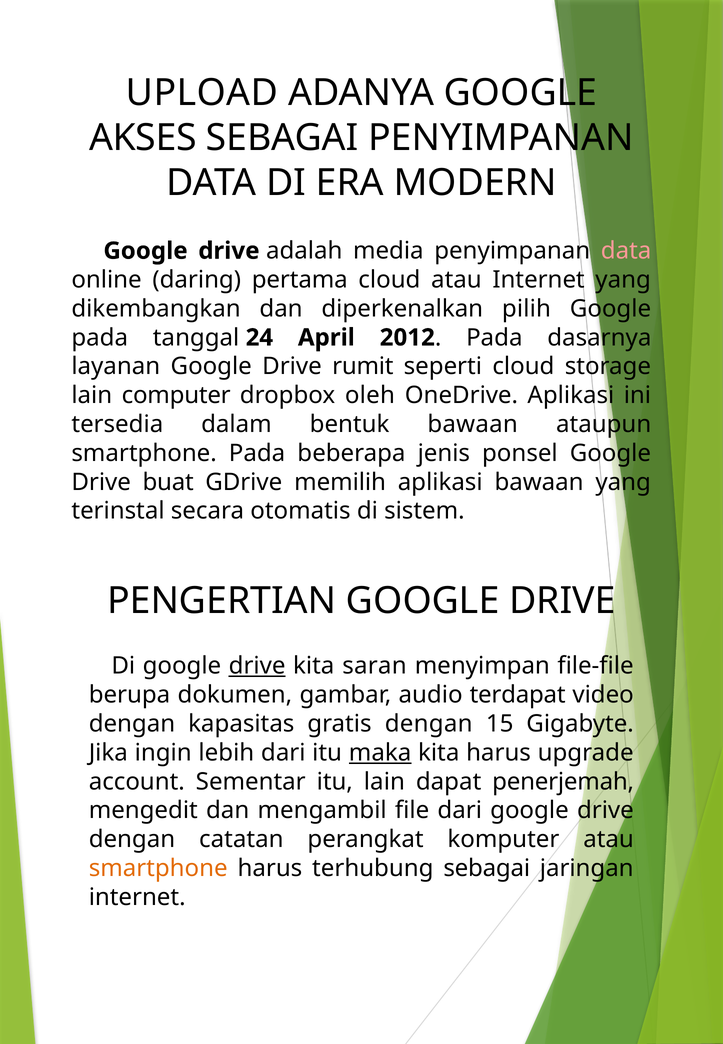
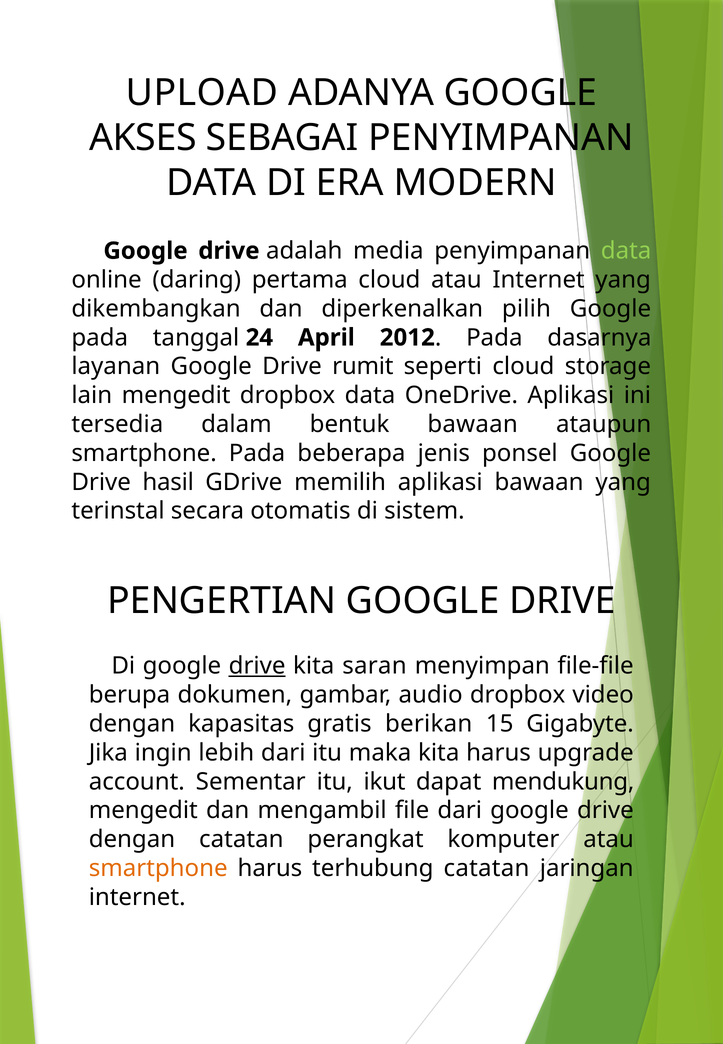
data at (626, 251) colour: pink -> light green
lain computer: computer -> mengedit
dropbox oleh: oleh -> data
buat: buat -> hasil
audio terdapat: terdapat -> dropbox
gratis dengan: dengan -> berikan
maka underline: present -> none
itu lain: lain -> ikut
penerjemah: penerjemah -> mendukung
terhubung sebagai: sebagai -> catatan
